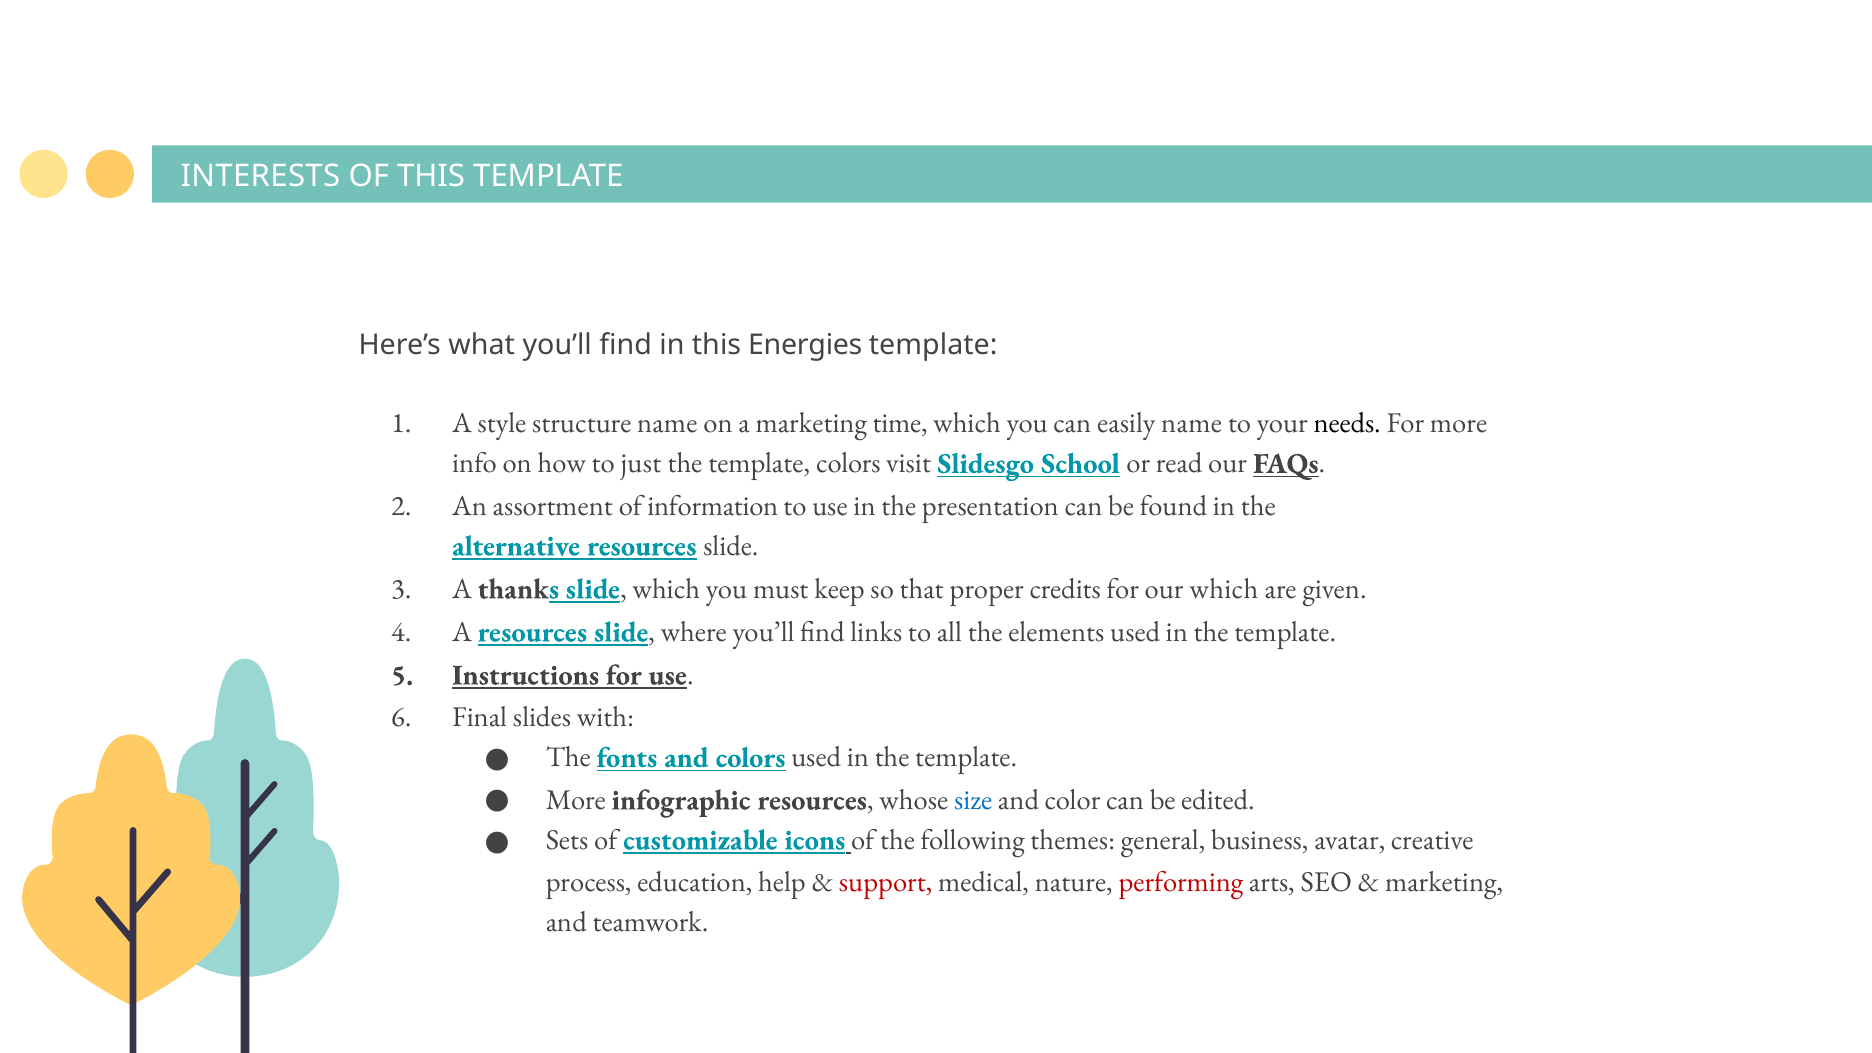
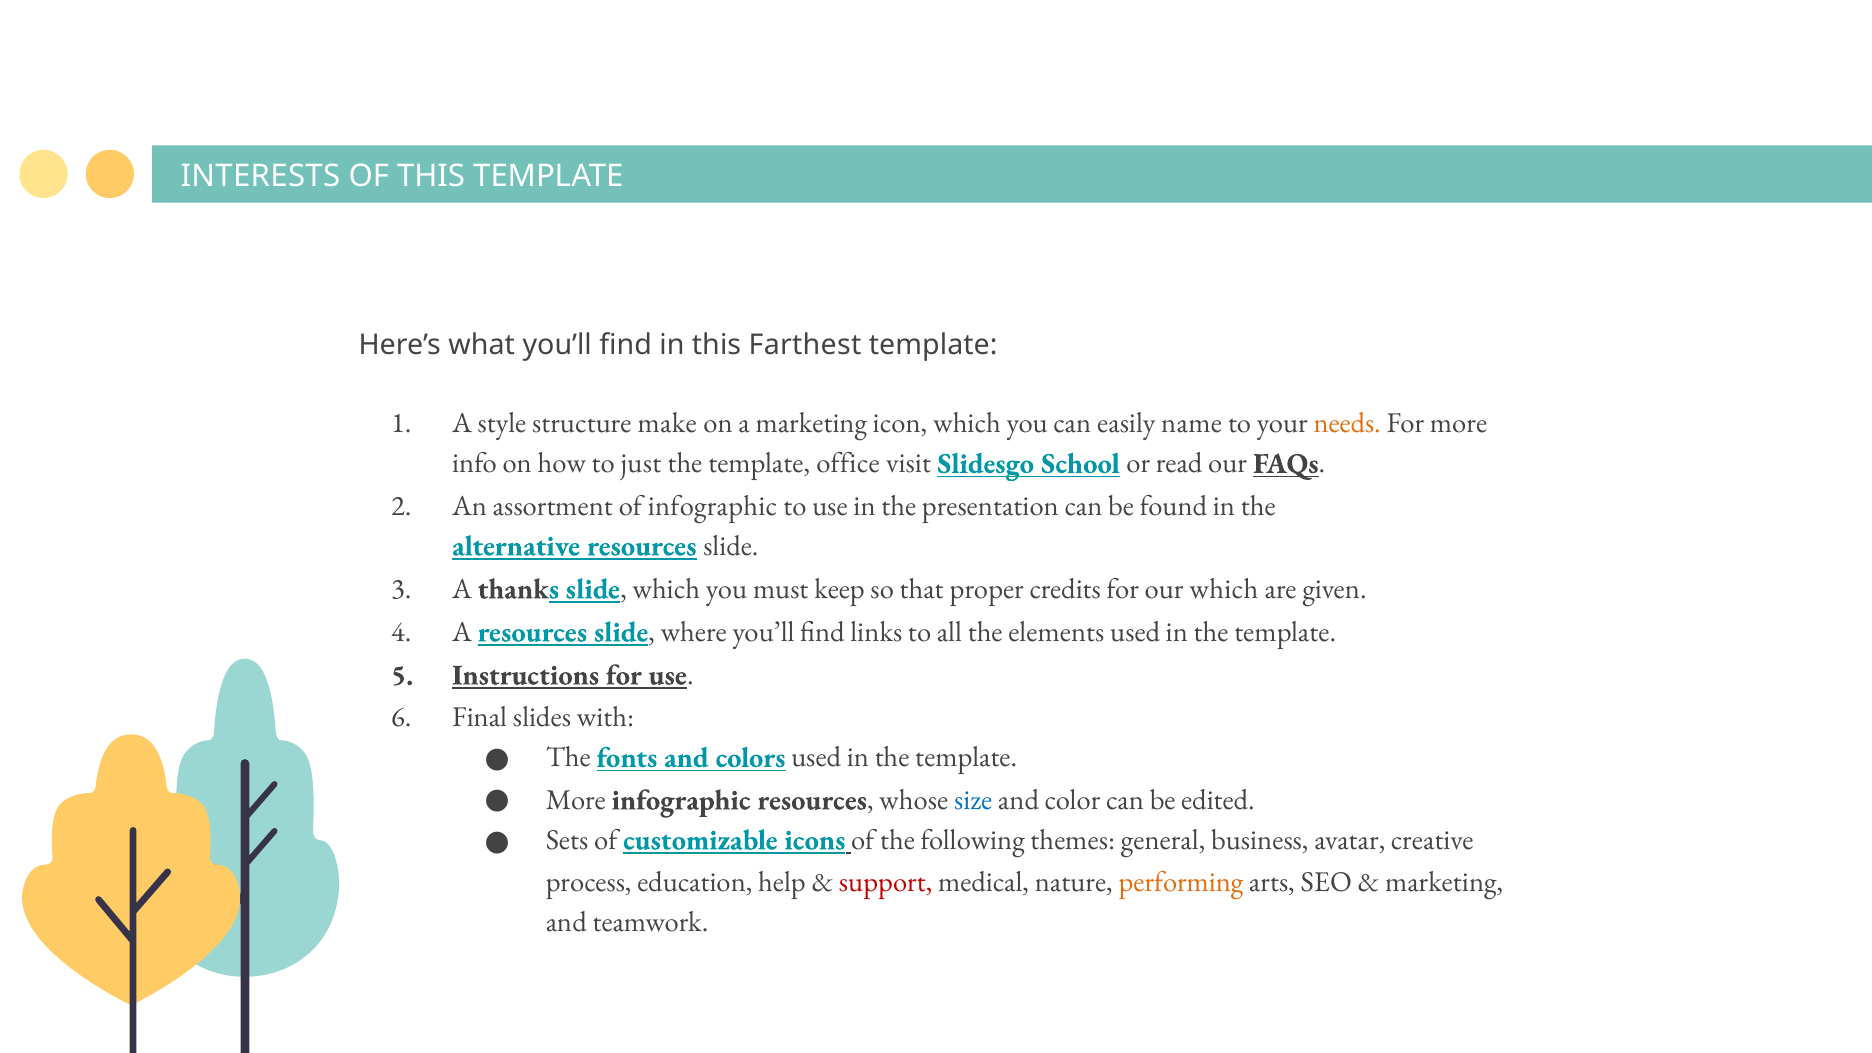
Energies: Energies -> Farthest
structure name: name -> make
time: time -> icon
needs colour: black -> orange
template colors: colors -> office
of information: information -> infographic
performing colour: red -> orange
